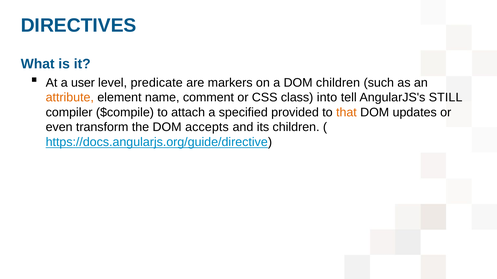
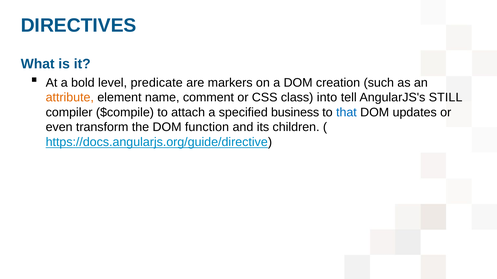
user: user -> bold
DOM children: children -> creation
provided: provided -> business
that colour: orange -> blue
accepts: accepts -> function
